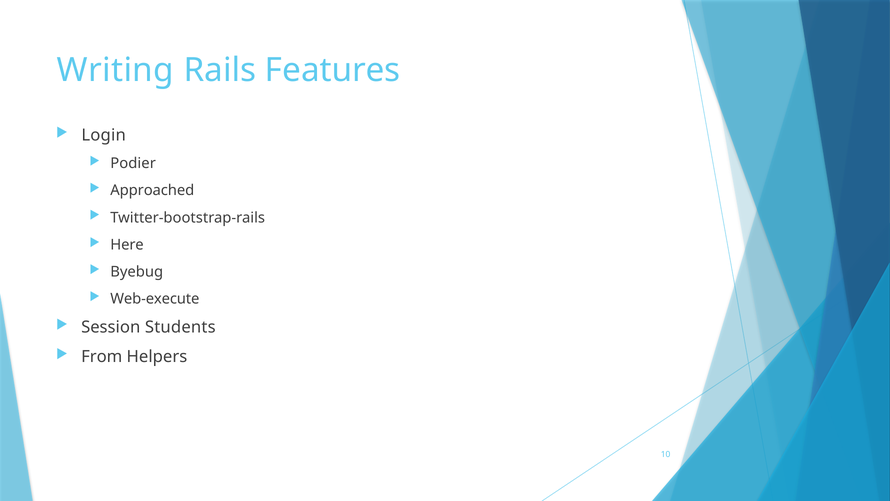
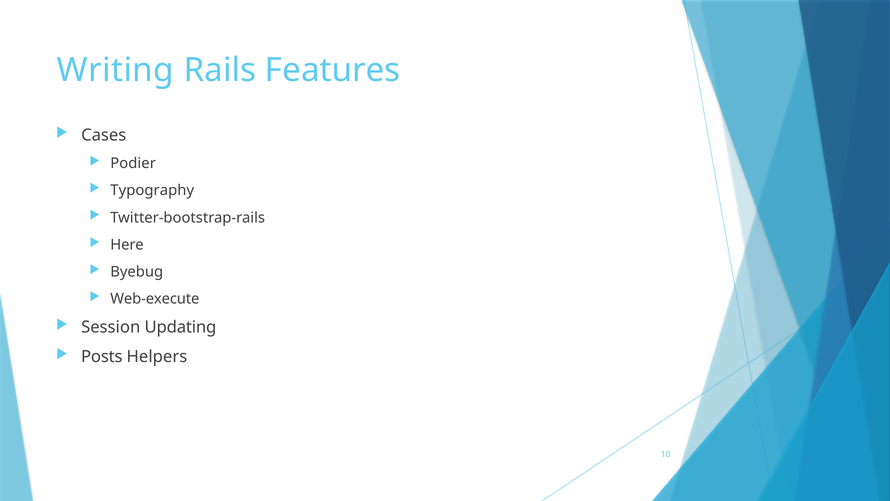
Login: Login -> Cases
Approached: Approached -> Typography
Students: Students -> Updating
From: From -> Posts
